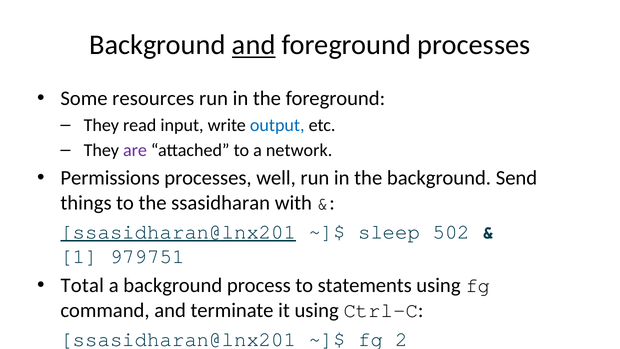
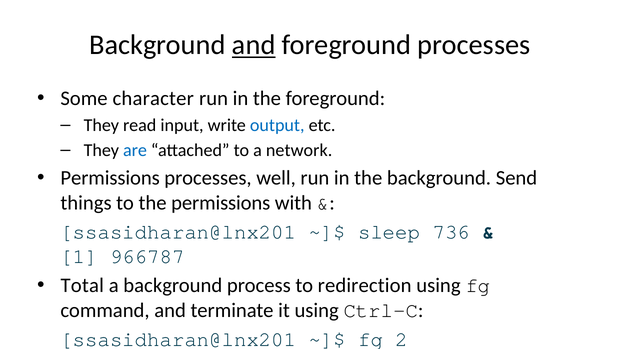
resources: resources -> character
are colour: purple -> blue
the ssasidharan: ssasidharan -> permissions
ssasidharan@lnx201 at (178, 232) underline: present -> none
502: 502 -> 736
979751: 979751 -> 966787
statements: statements -> redirection
